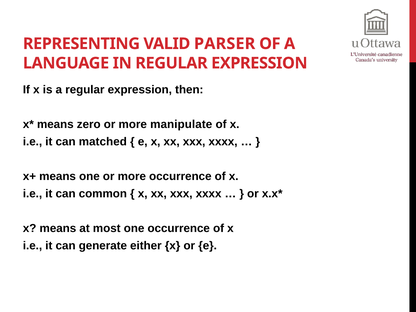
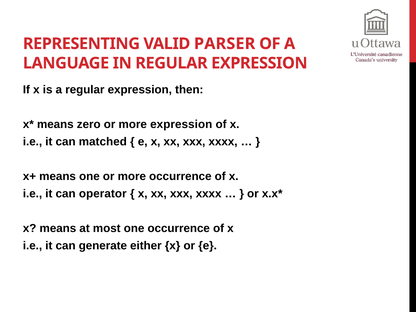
more manipulate: manipulate -> expression
common: common -> operator
